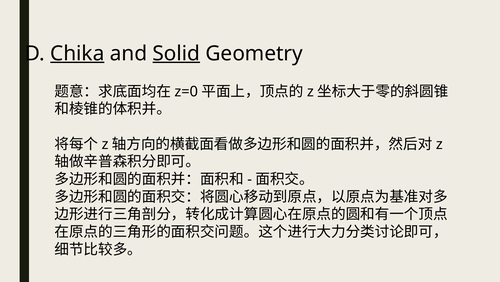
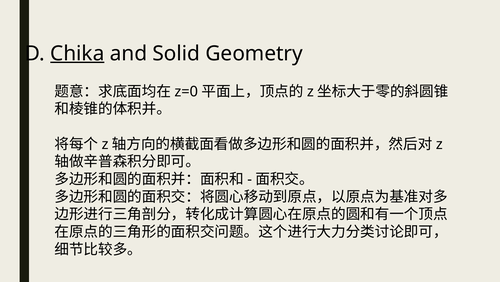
Solid underline: present -> none
